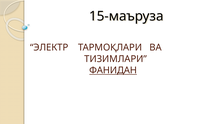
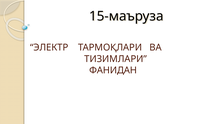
ФАНИДАН underline: present -> none
